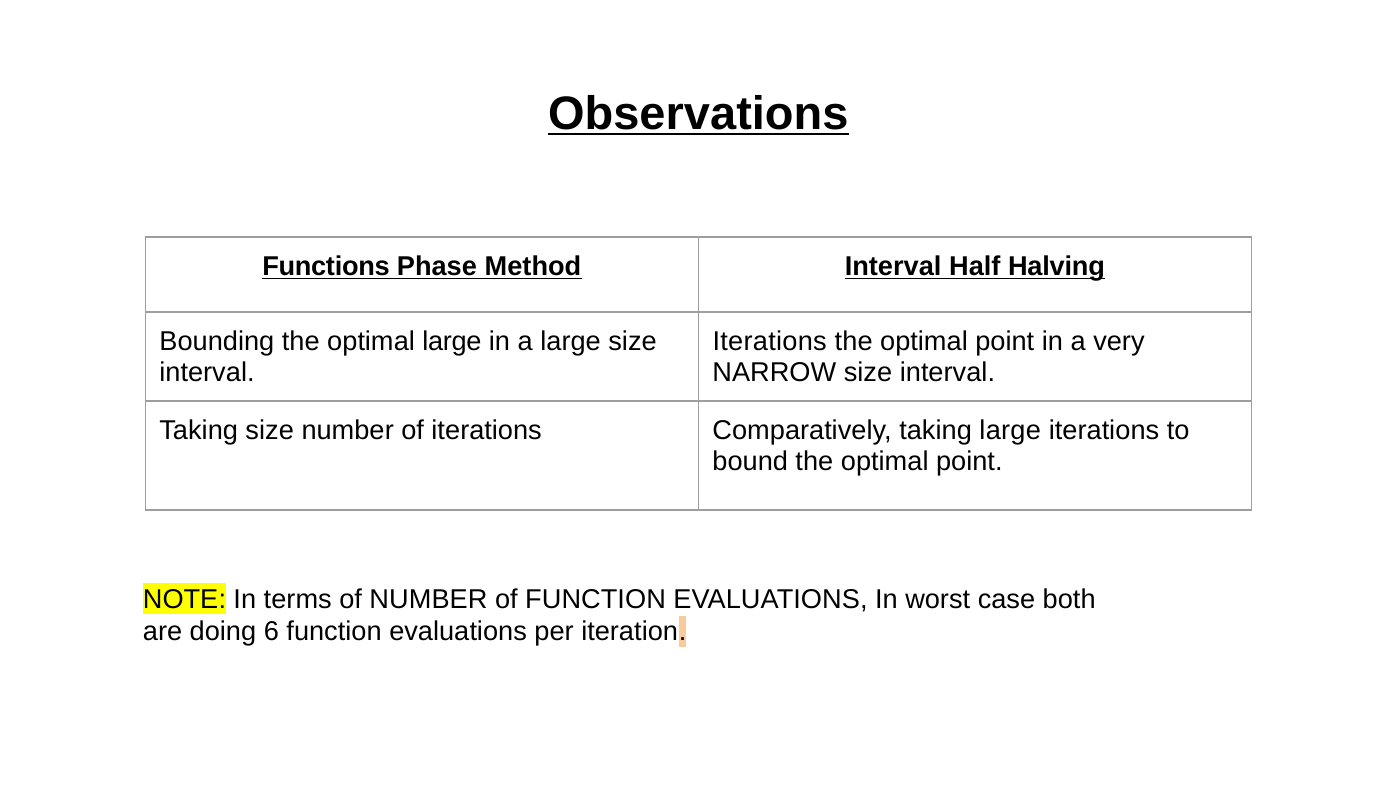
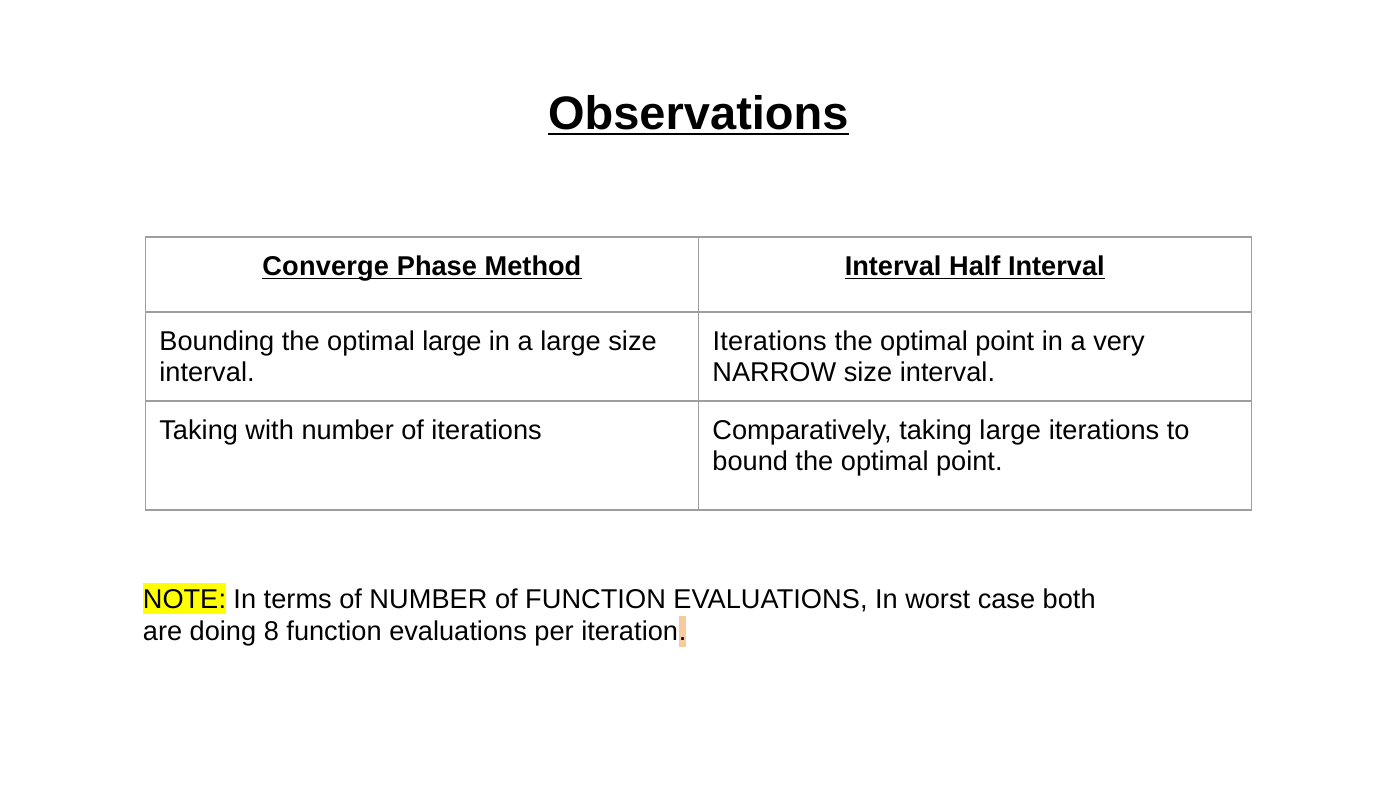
Functions: Functions -> Converge
Half Halving: Halving -> Interval
Taking size: size -> with
6: 6 -> 8
